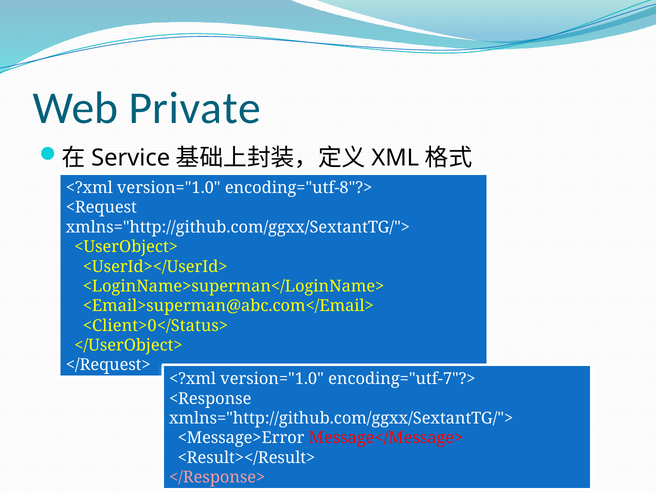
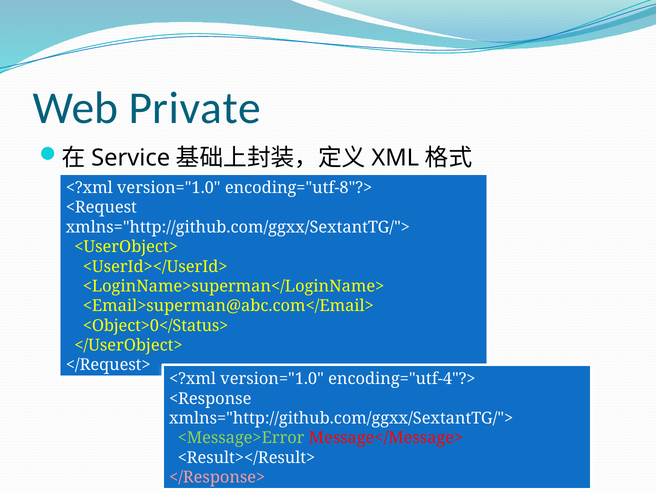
<Client>0</Status>: <Client>0</Status> -> <Object>0</Status>
encoding="utf-7"?>: encoding="utf-7"?> -> encoding="utf-4"?>
<Message>Error colour: white -> light green
